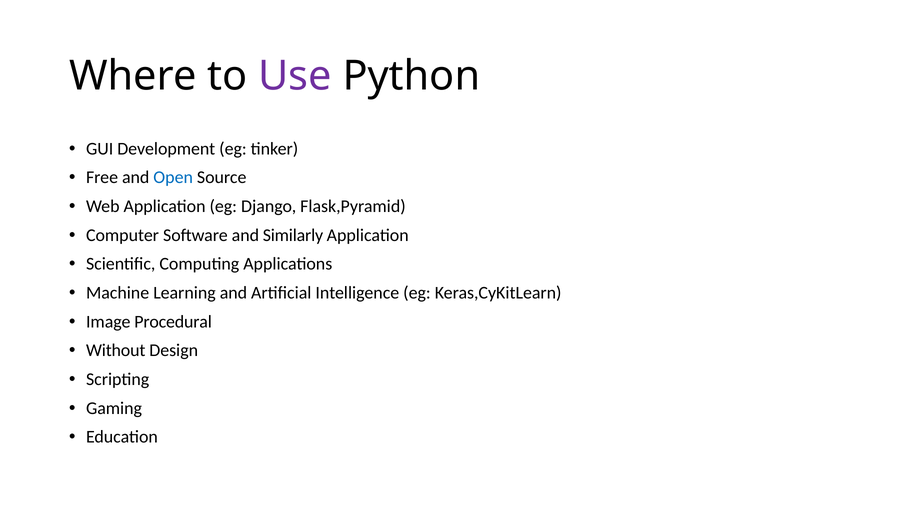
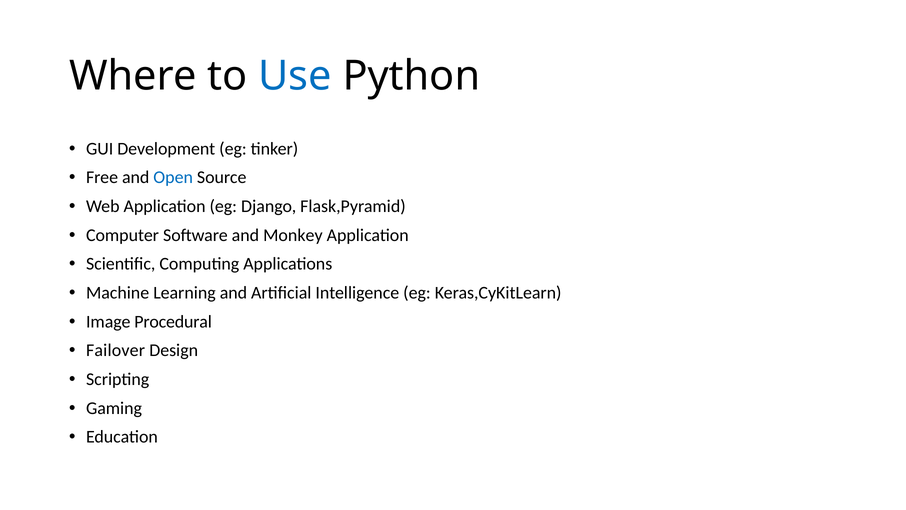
Use colour: purple -> blue
Similarly: Similarly -> Monkey
Without: Without -> Failover
